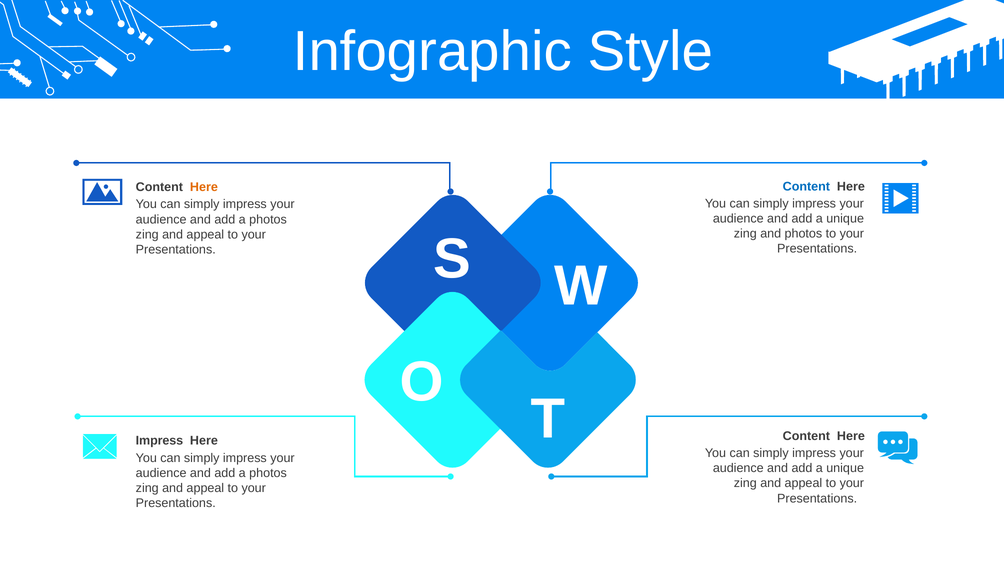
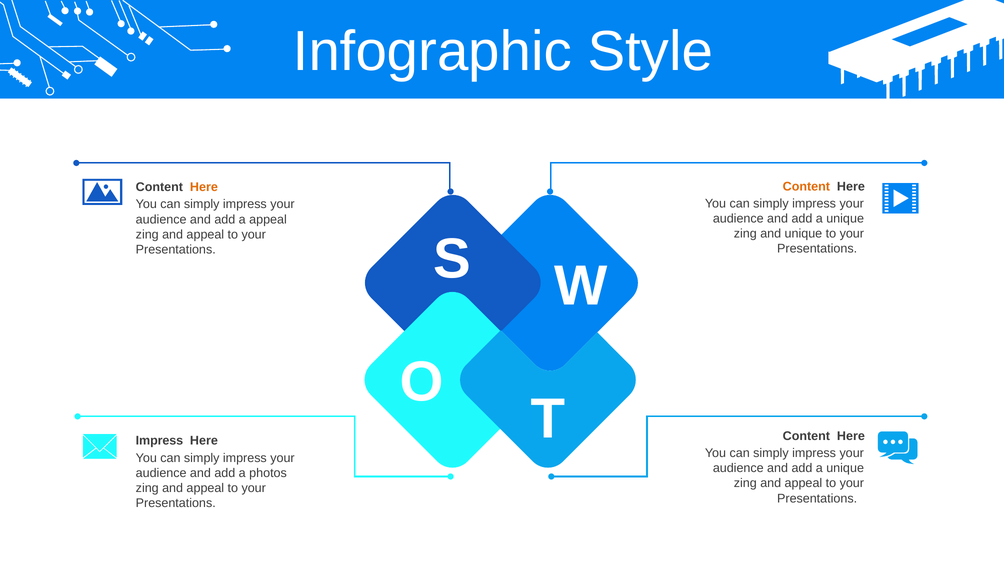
Content at (806, 186) colour: blue -> orange
photos at (268, 219): photos -> appeal
and photos: photos -> unique
